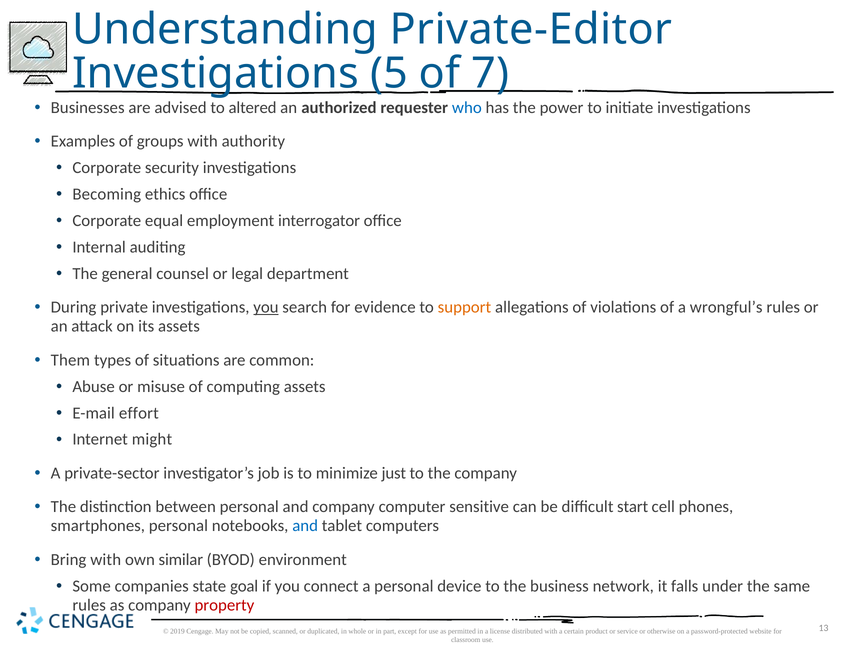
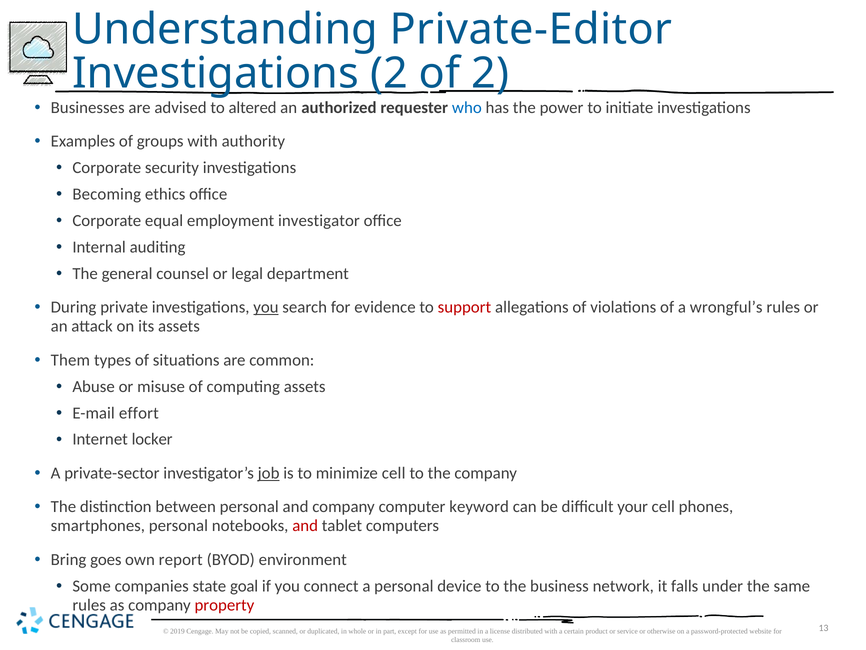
Investigations 5: 5 -> 2
of 7: 7 -> 2
interrogator: interrogator -> investigator
support colour: orange -> red
might: might -> locker
job underline: none -> present
minimize just: just -> cell
sensitive: sensitive -> keyword
start: start -> your
and at (305, 525) colour: blue -> red
Bring with: with -> goes
similar: similar -> report
